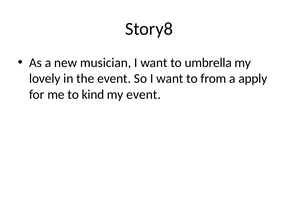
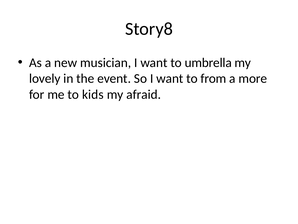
apply: apply -> more
kind: kind -> kids
my event: event -> afraid
